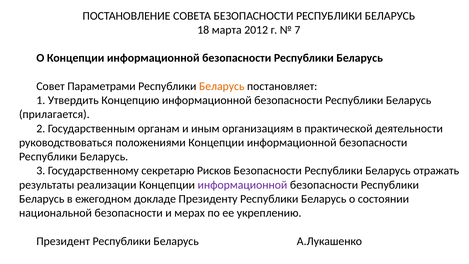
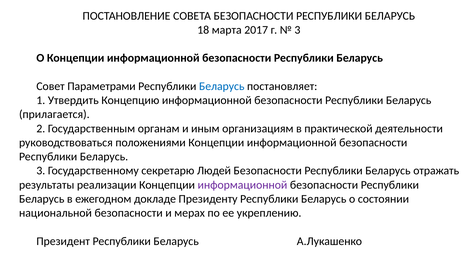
2012: 2012 -> 2017
7 at (297, 30): 7 -> 3
Беларусь at (222, 86) colour: orange -> blue
Рисков: Рисков -> Людей
